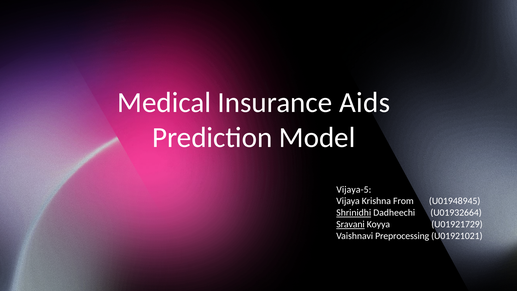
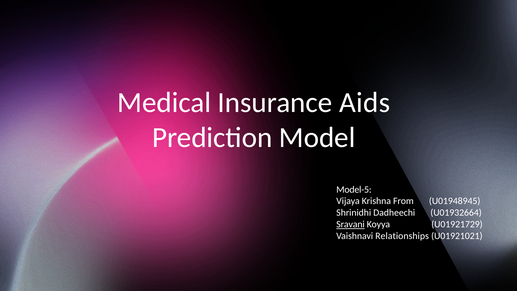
Vijaya-5: Vijaya-5 -> Model-5
Shrinidhi underline: present -> none
Preprocessing: Preprocessing -> Relationships
